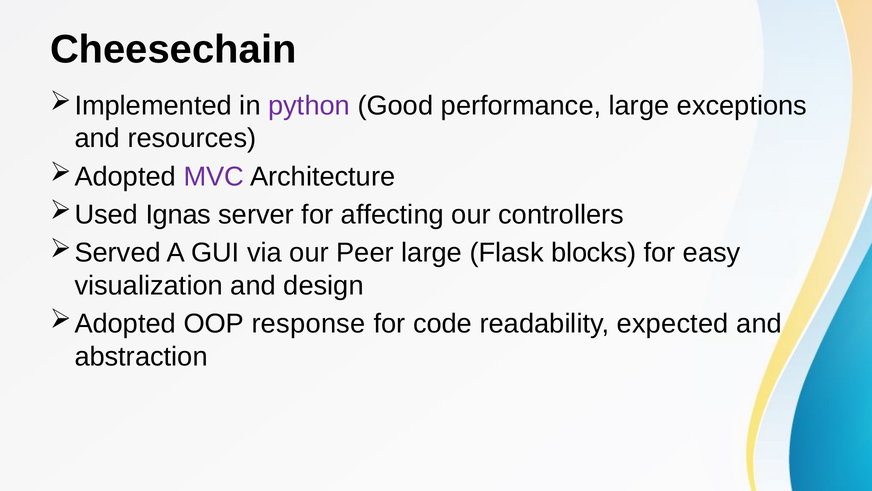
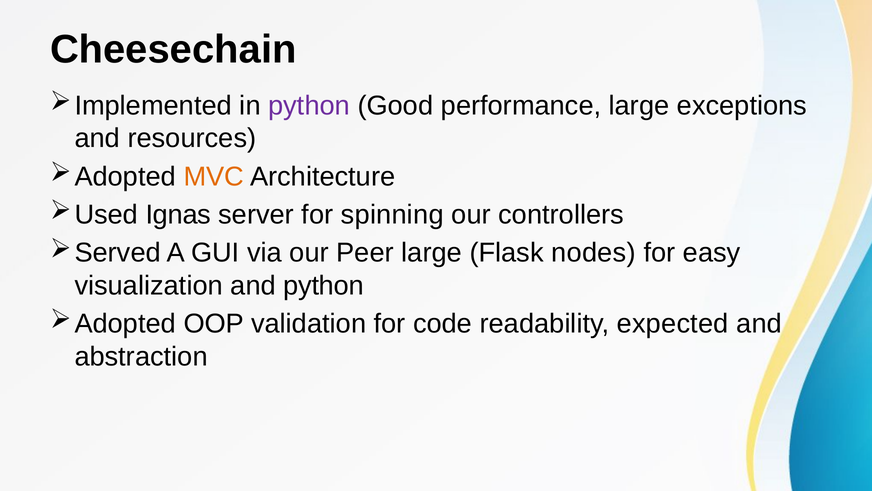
MVC colour: purple -> orange
affecting: affecting -> spinning
blocks: blocks -> nodes
and design: design -> python
response: response -> validation
